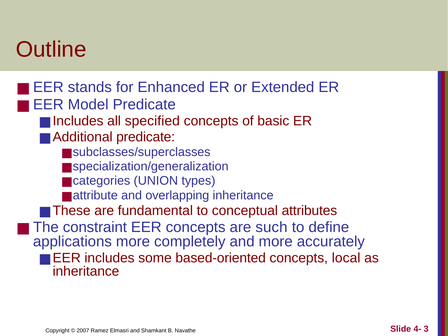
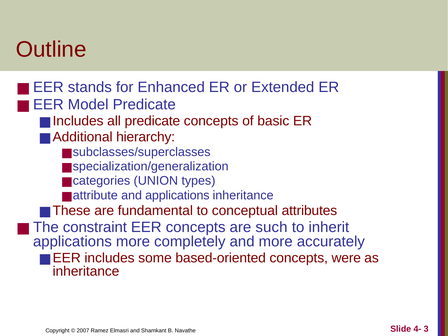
all specified: specified -> predicate
predicate at (146, 137): predicate -> hierarchy
and overlapping: overlapping -> applications
define: define -> inherit
local: local -> were
